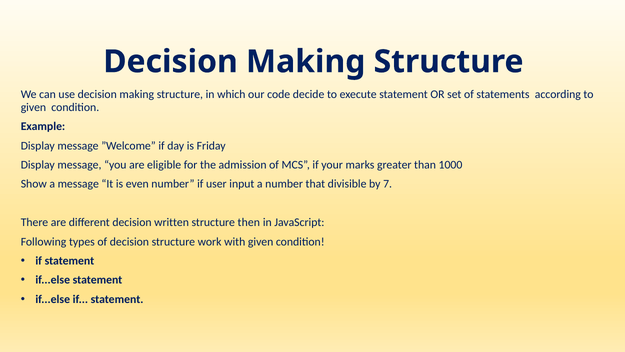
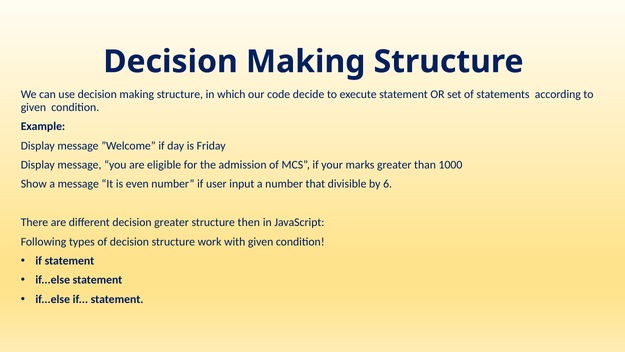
7: 7 -> 6
decision written: written -> greater
